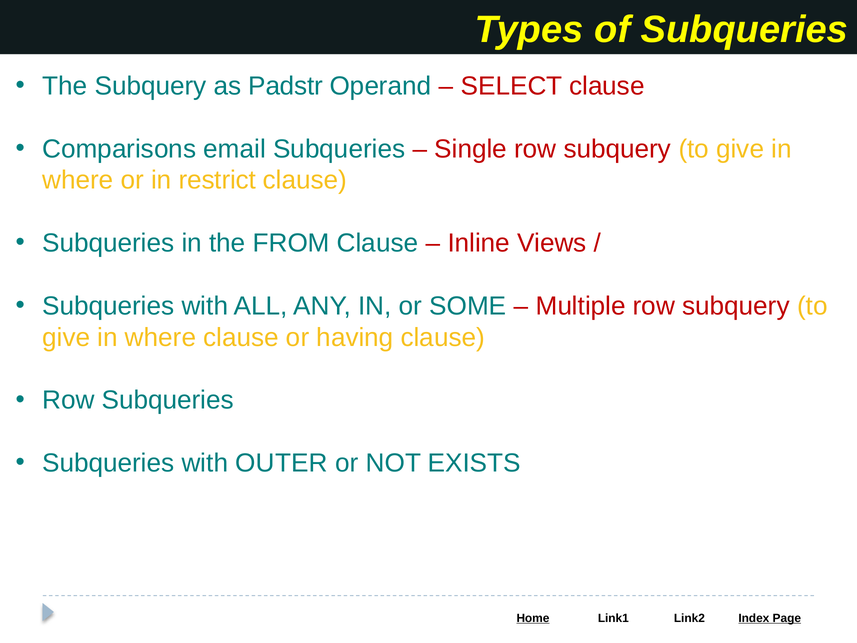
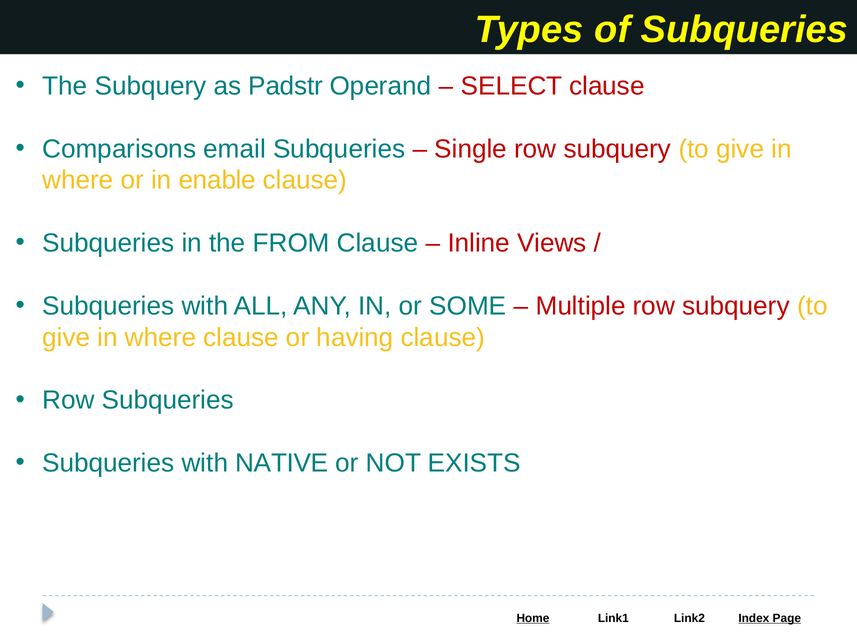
restrict: restrict -> enable
OUTER: OUTER -> NATIVE
